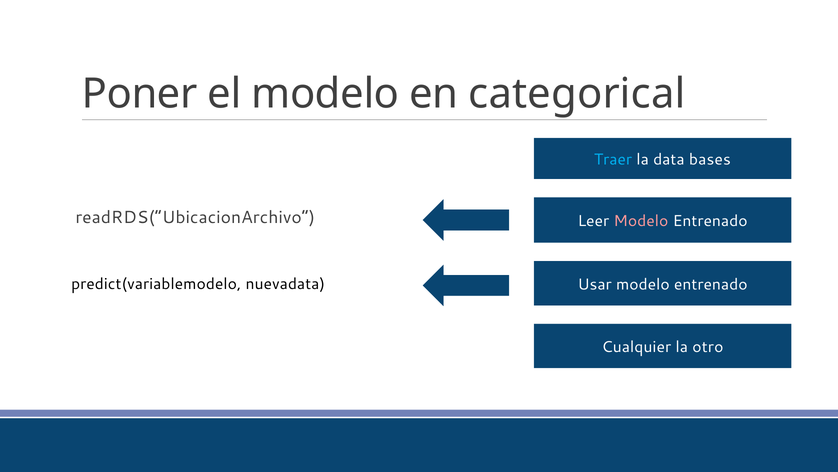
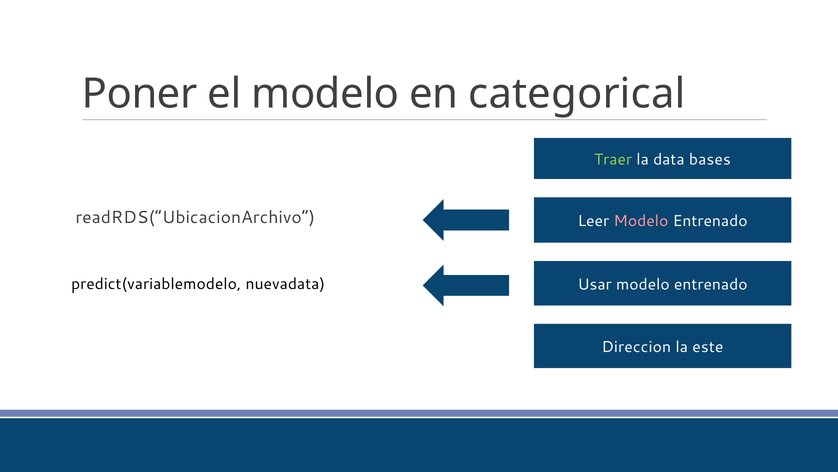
Traer colour: light blue -> light green
Cualquier: Cualquier -> Direccion
otro: otro -> este
